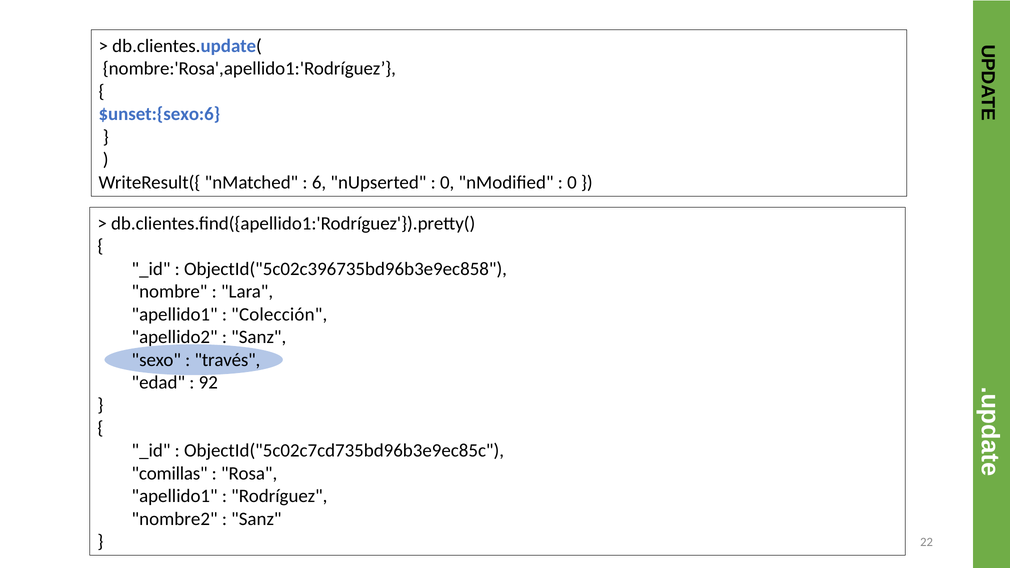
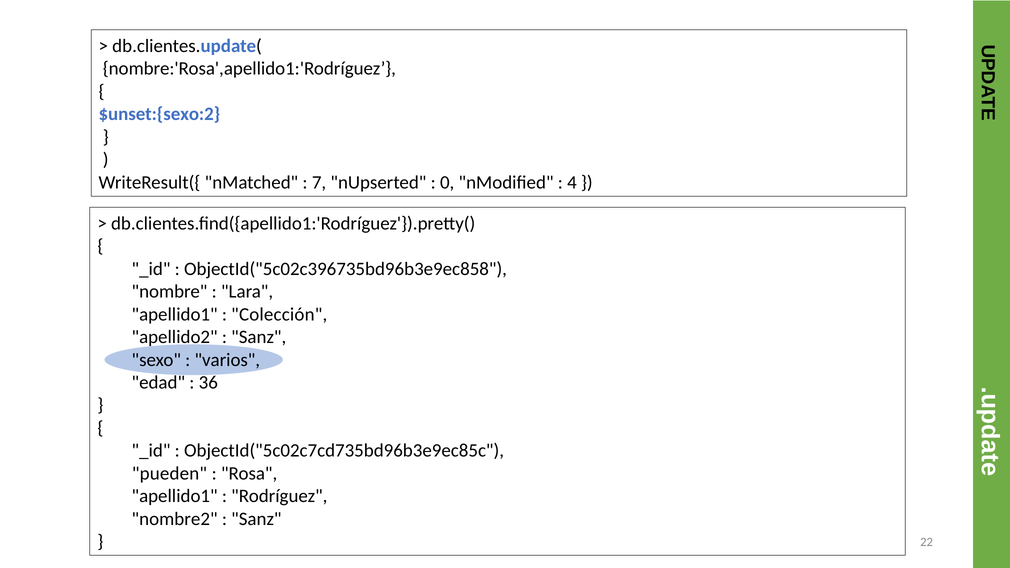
$unset:{sexo:6: $unset:{sexo:6 -> $unset:{sexo:2
6: 6 -> 7
0 at (572, 182): 0 -> 4
través: través -> varios
92: 92 -> 36
comillas: comillas -> pueden
